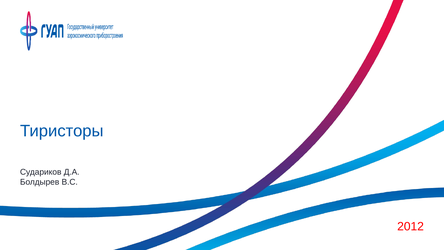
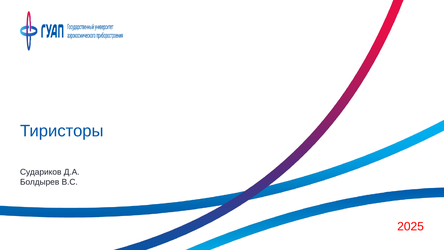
2012: 2012 -> 2025
